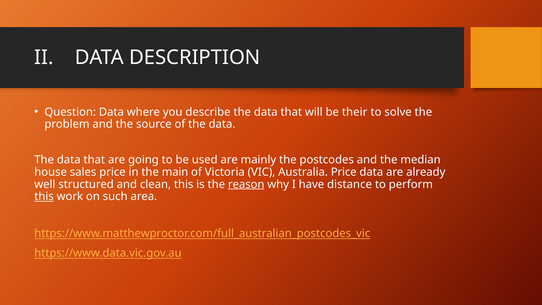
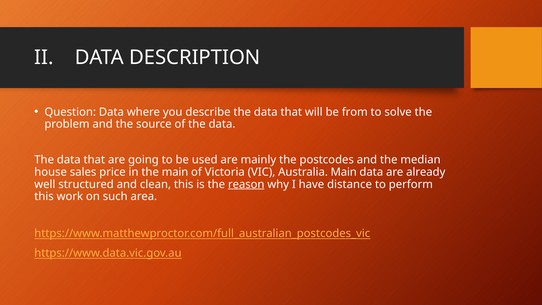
their: their -> from
Australia Price: Price -> Main
this at (44, 196) underline: present -> none
